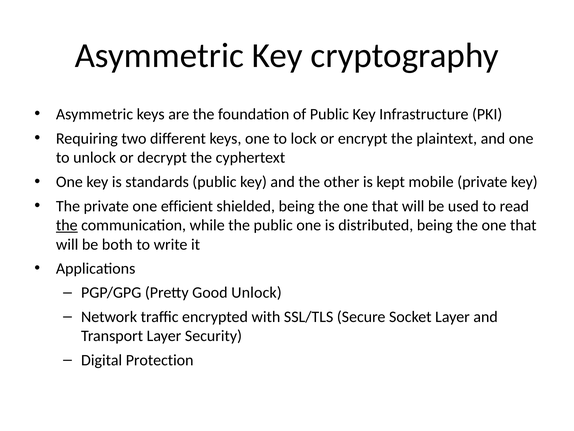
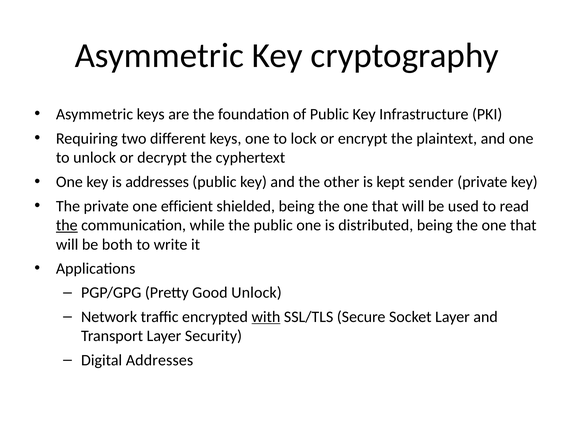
is standards: standards -> addresses
mobile: mobile -> sender
with underline: none -> present
Digital Protection: Protection -> Addresses
